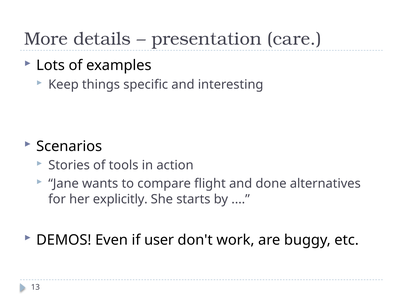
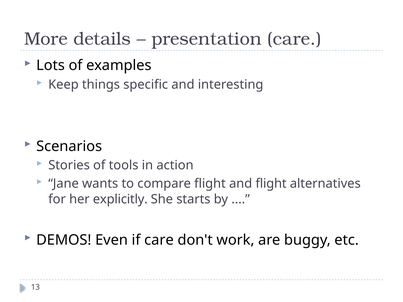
and done: done -> flight
if user: user -> care
